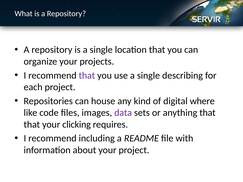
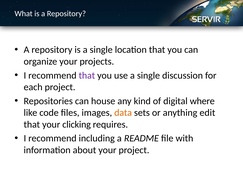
describing: describing -> discussion
data colour: purple -> orange
anything that: that -> edit
